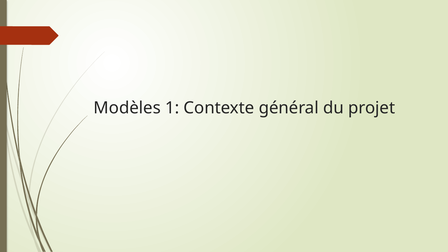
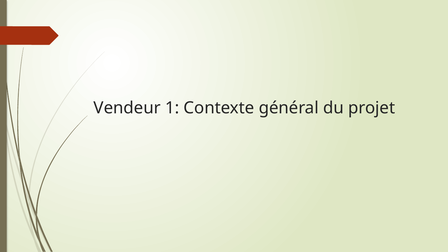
Modèles: Modèles -> Vendeur
